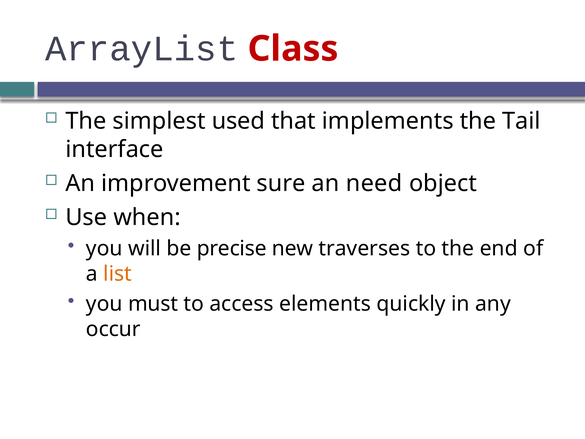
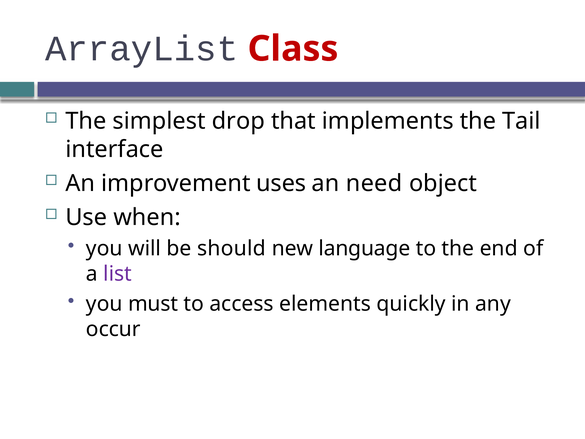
used: used -> drop
sure: sure -> uses
precise: precise -> should
traverses: traverses -> language
list colour: orange -> purple
